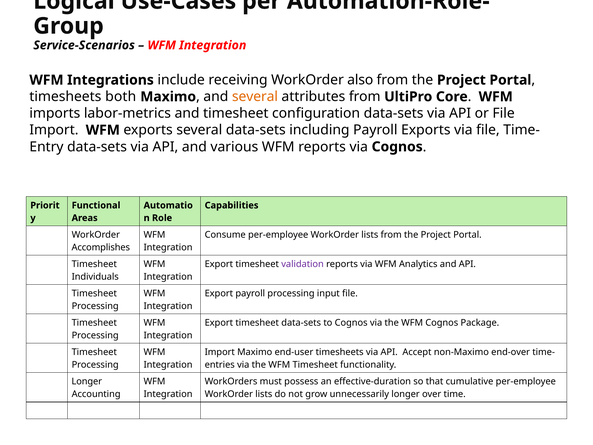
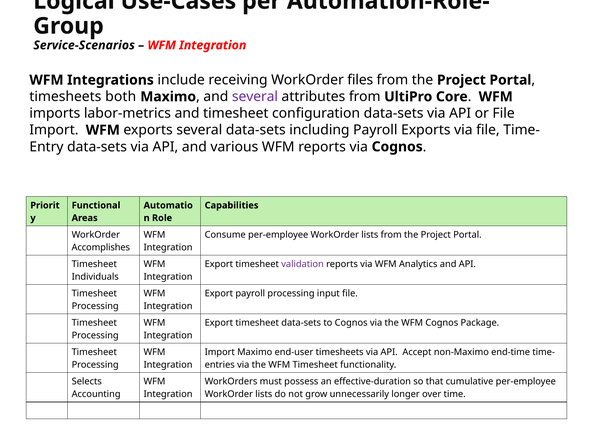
also: also -> files
several at (255, 97) colour: orange -> purple
end-over: end-over -> end-time
Longer at (87, 381): Longer -> Selects
